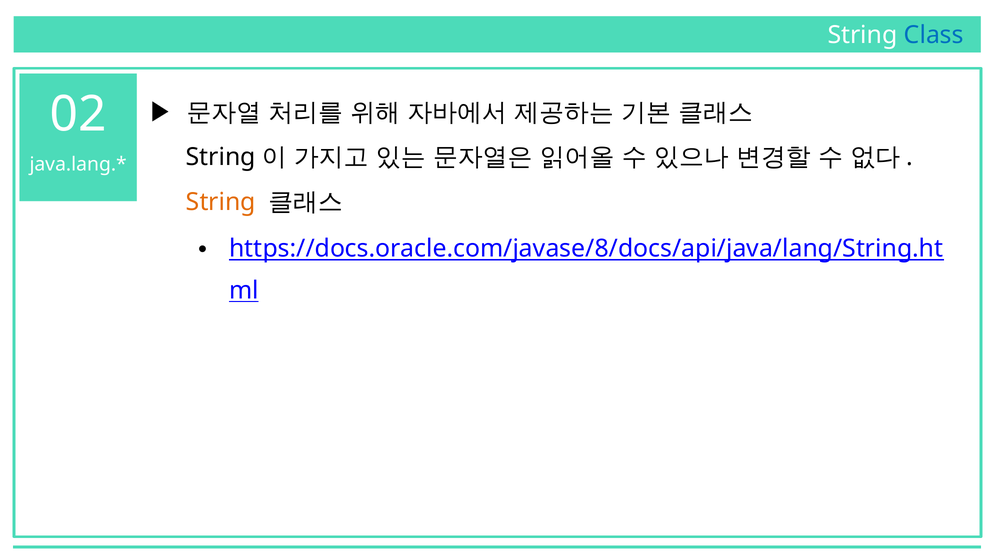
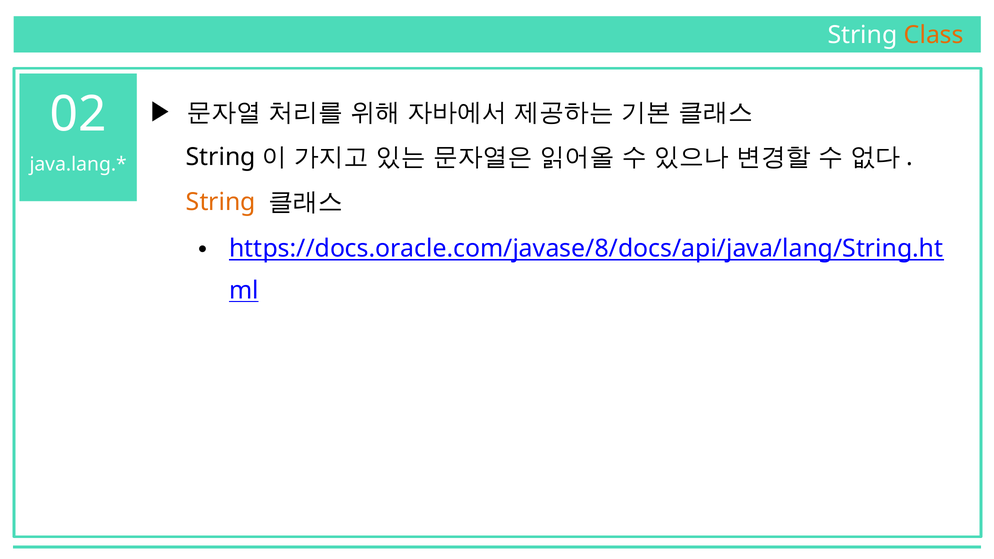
Class colour: blue -> orange
